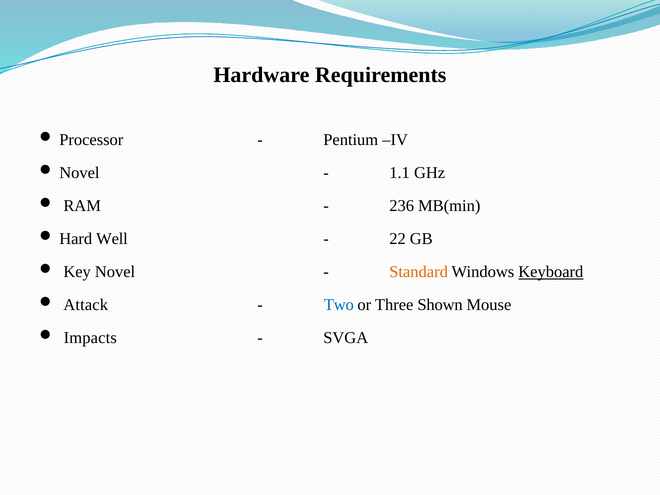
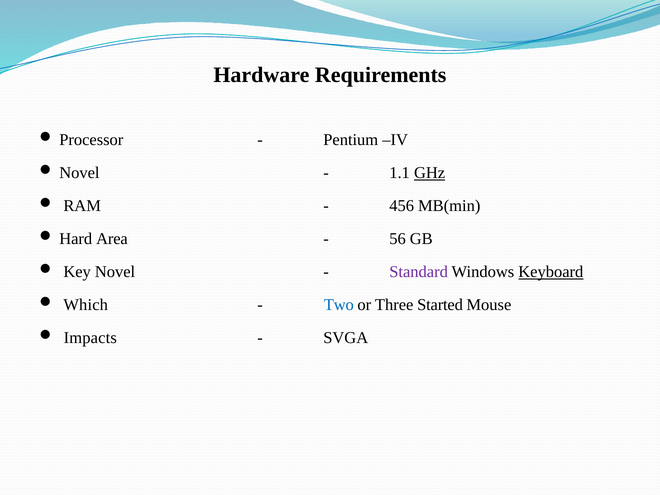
GHz underline: none -> present
236: 236 -> 456
Well: Well -> Area
22: 22 -> 56
Standard colour: orange -> purple
Attack: Attack -> Which
Shown: Shown -> Started
